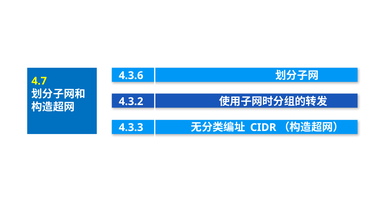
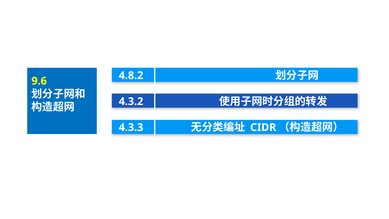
4.3.6: 4.3.6 -> 4.8.2
4.7: 4.7 -> 9.6
